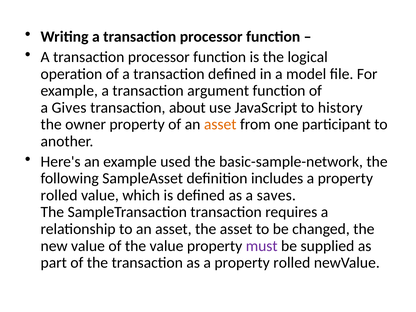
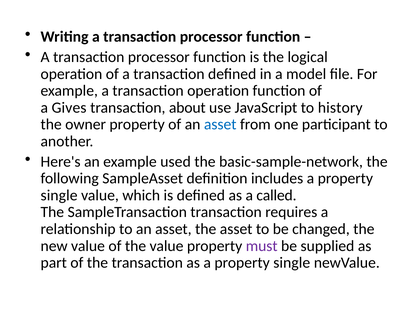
transaction argument: argument -> operation
asset at (220, 124) colour: orange -> blue
rolled at (59, 195): rolled -> single
saves: saves -> called
as a property rolled: rolled -> single
